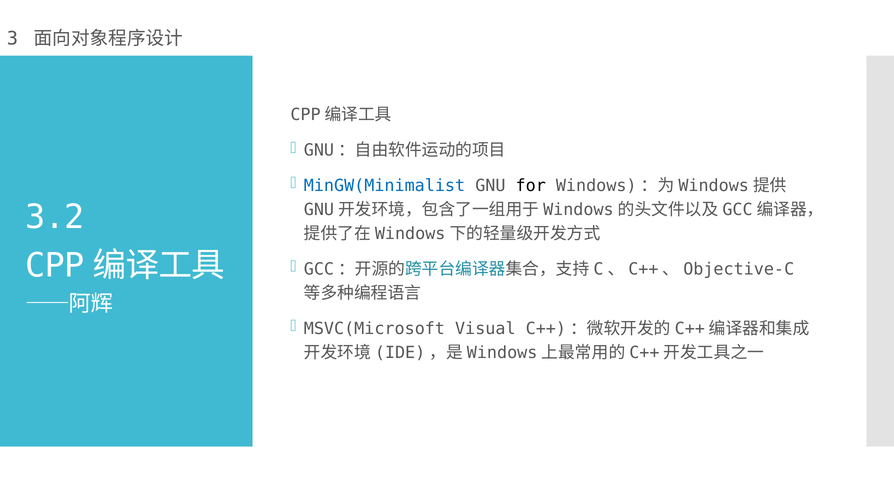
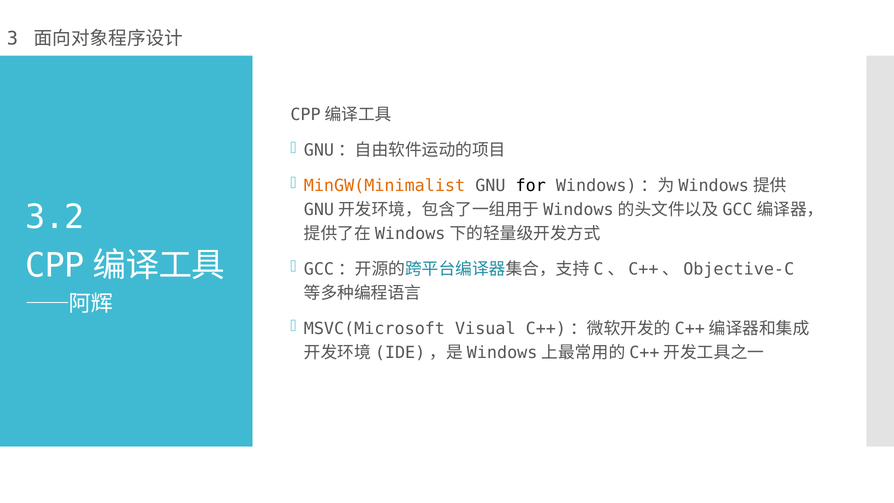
MinGW(Minimalist colour: blue -> orange
